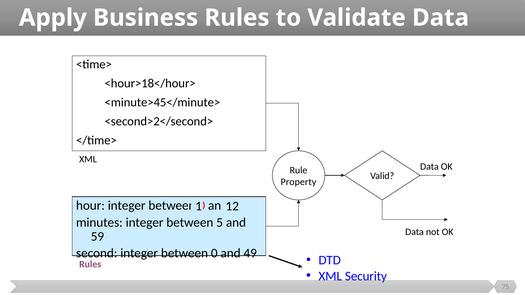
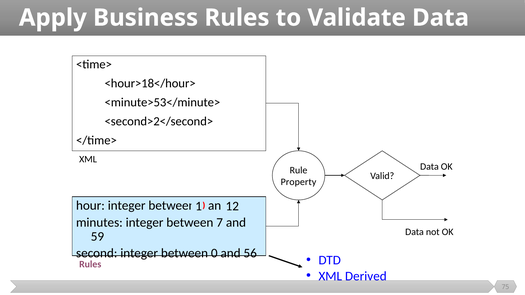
<minute>45</minute>: <minute>45</minute> -> <minute>53</minute>
5: 5 -> 7
49: 49 -> 56
Security: Security -> Derived
